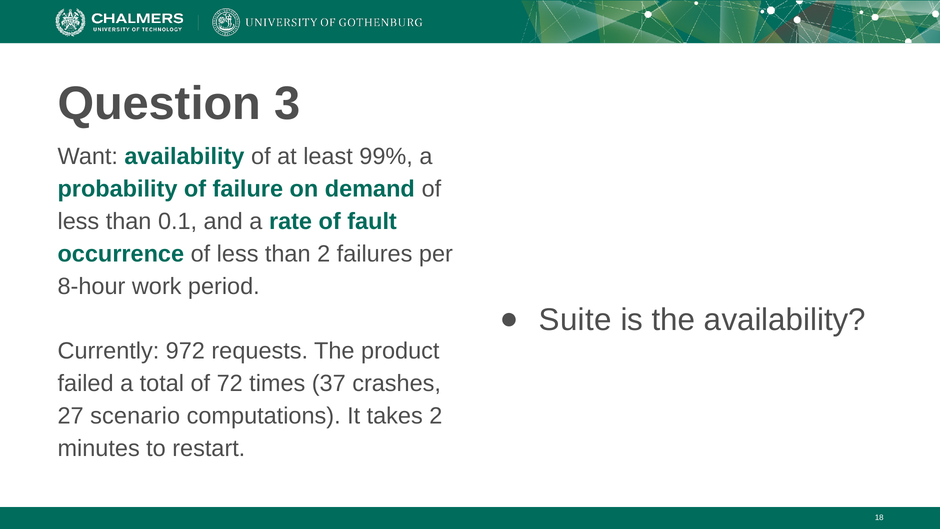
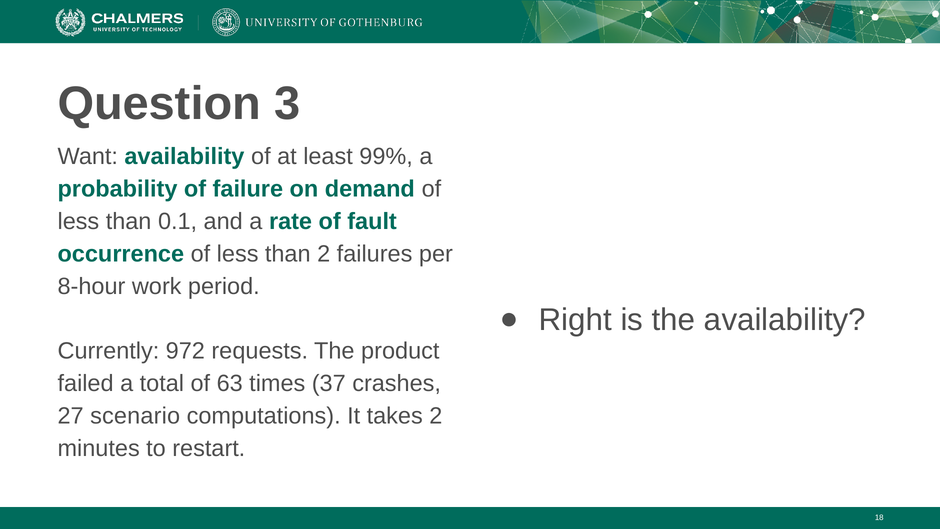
Suite: Suite -> Right
72: 72 -> 63
